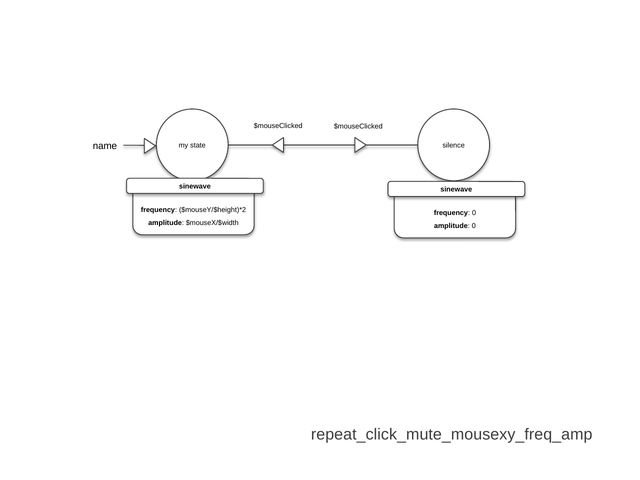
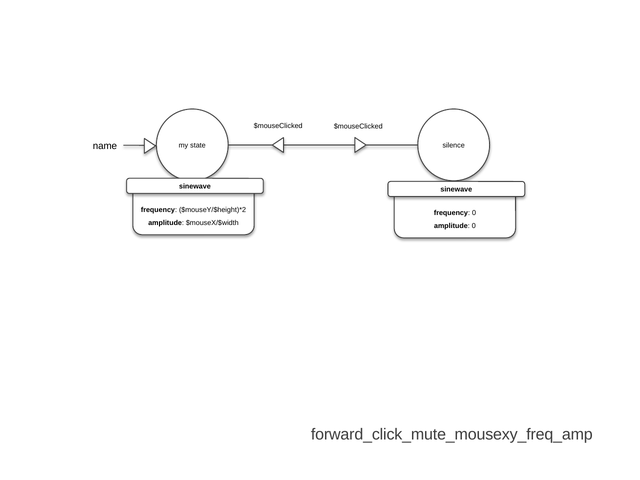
repeat_click_mute_mousexy_freq_amp: repeat_click_mute_mousexy_freq_amp -> forward_click_mute_mousexy_freq_amp
